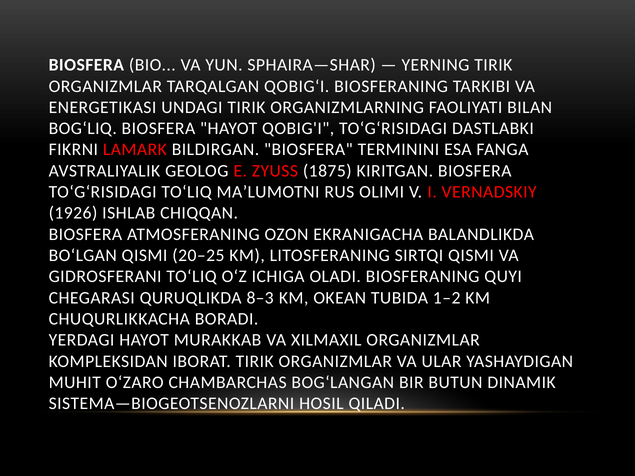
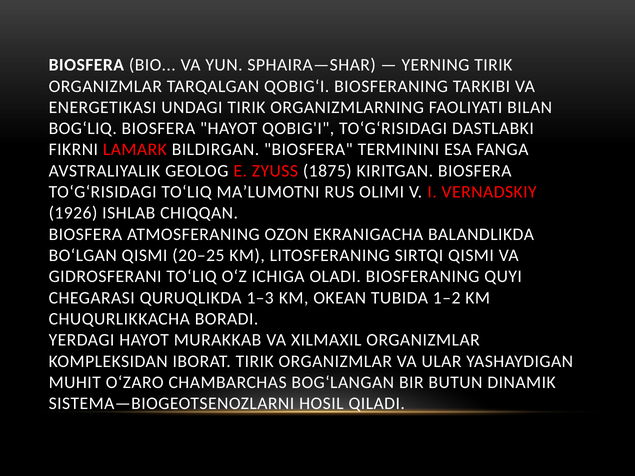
8–3: 8–3 -> 1–3
